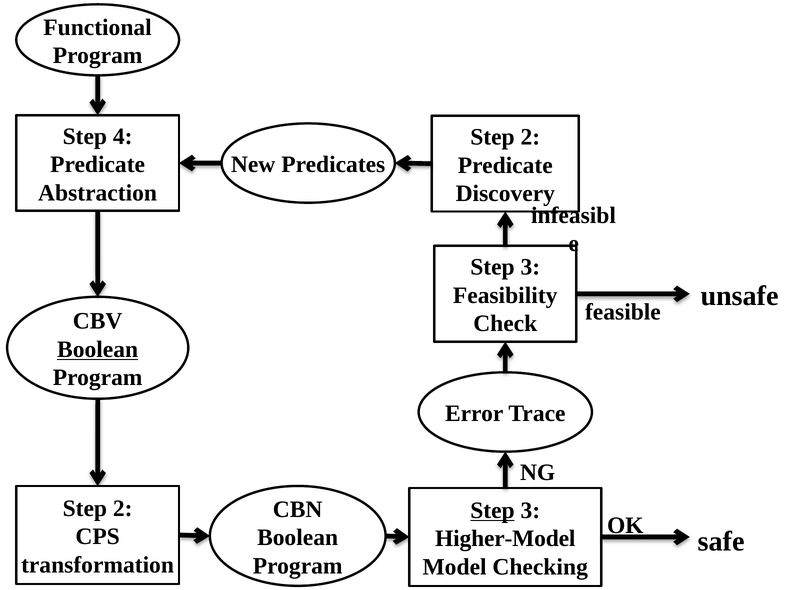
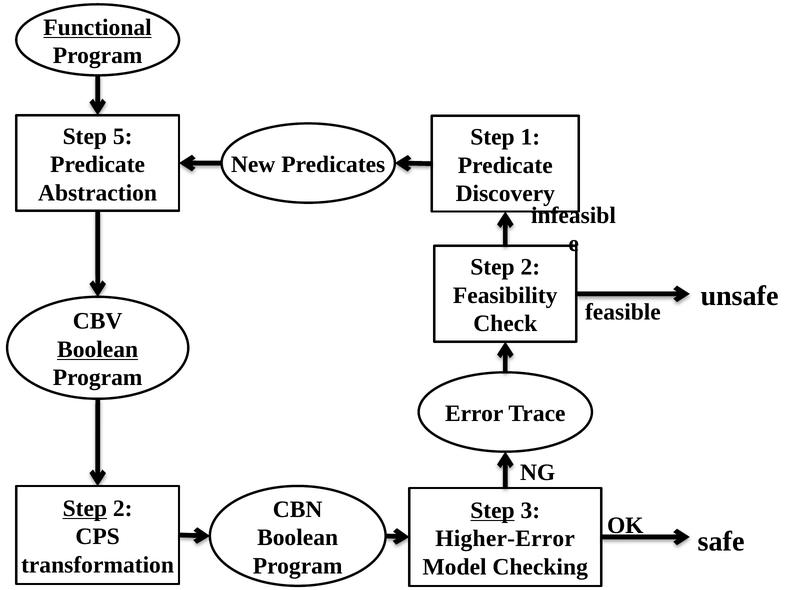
Functional underline: none -> present
4: 4 -> 5
2 at (530, 137): 2 -> 1
3 at (530, 267): 3 -> 2
Step at (85, 508) underline: none -> present
Higher-Model: Higher-Model -> Higher-Error
